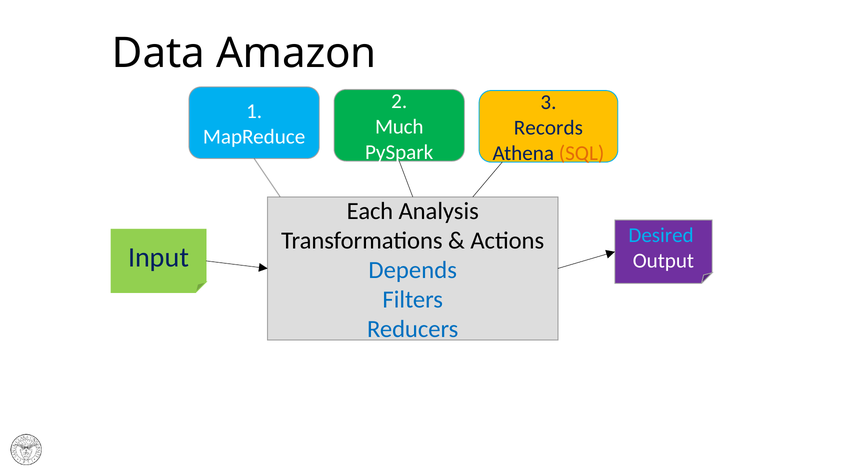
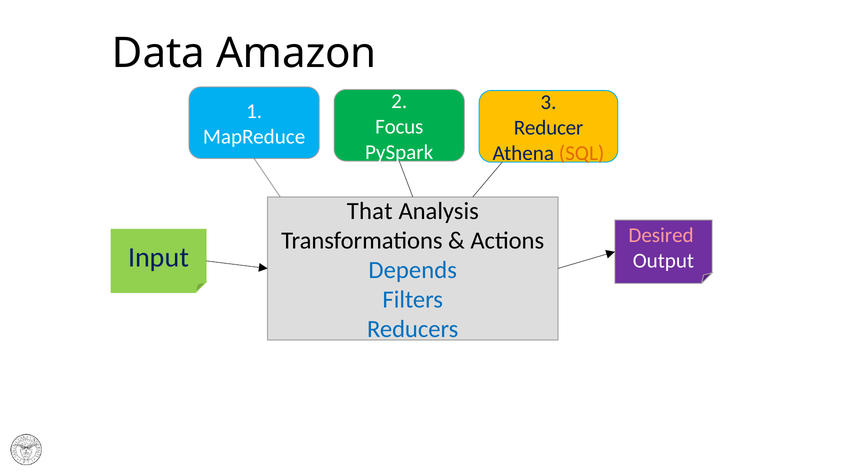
Much: Much -> Focus
Records: Records -> Reducer
Each: Each -> That
Desired colour: light blue -> pink
